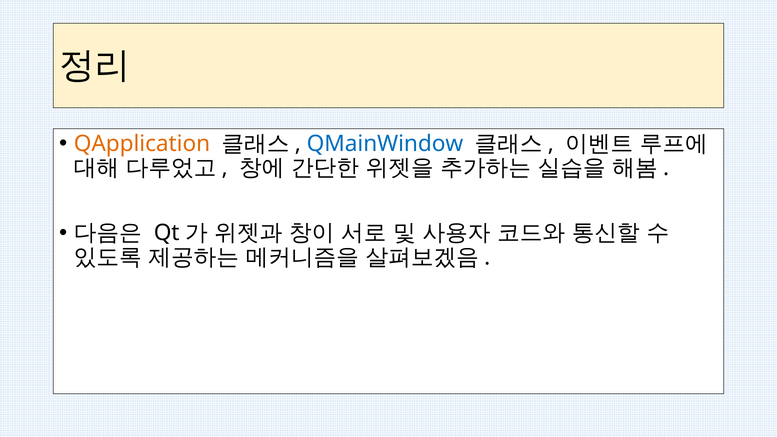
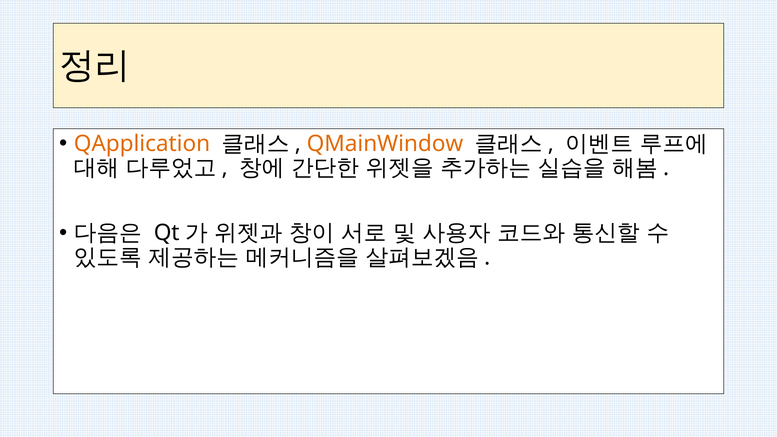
QMainWindow colour: blue -> orange
